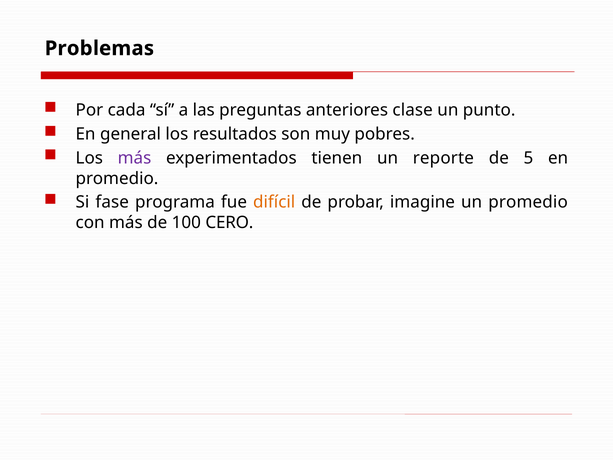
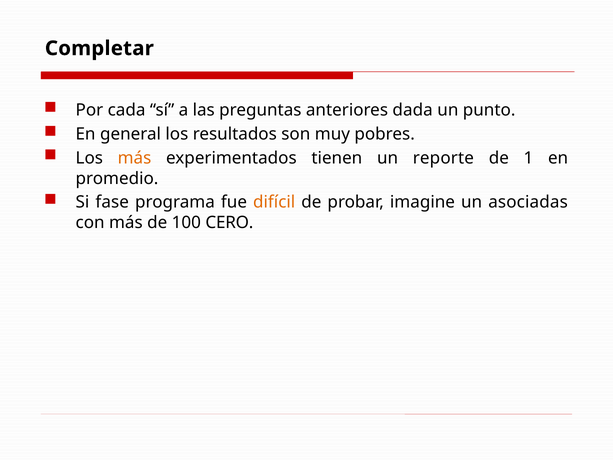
Problemas: Problemas -> Completar
clase: clase -> dada
más at (134, 158) colour: purple -> orange
5: 5 -> 1
un promedio: promedio -> asociadas
